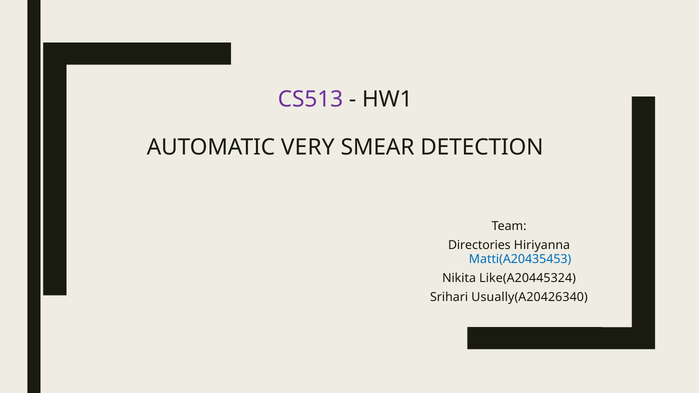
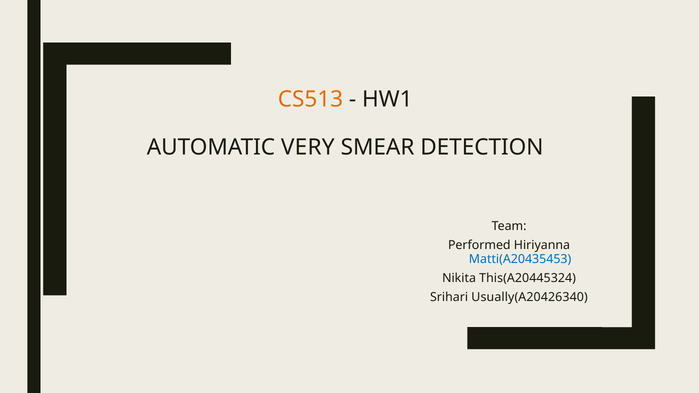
CS513 colour: purple -> orange
Directories: Directories -> Performed
Like(A20445324: Like(A20445324 -> This(A20445324
